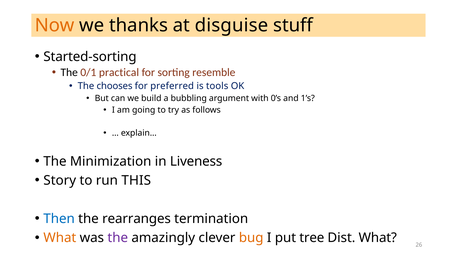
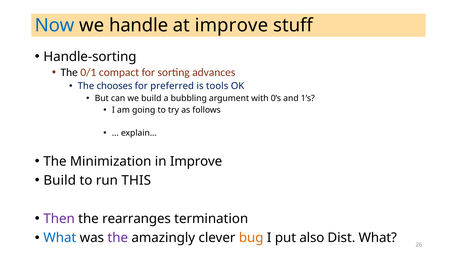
Now colour: orange -> blue
thanks: thanks -> handle
at disguise: disguise -> improve
Started-sorting: Started-sorting -> Handle-sorting
practical: practical -> compact
resemble: resemble -> advances
in Liveness: Liveness -> Improve
Story at (60, 180): Story -> Build
Then colour: blue -> purple
What at (60, 238) colour: orange -> blue
tree: tree -> also
